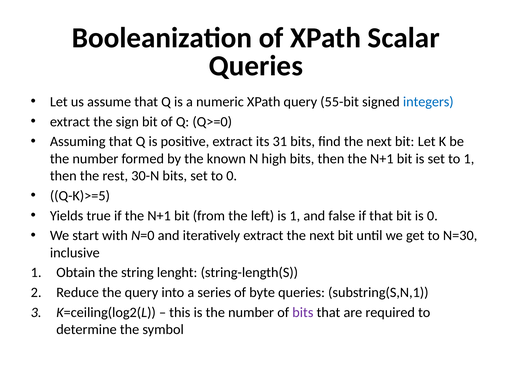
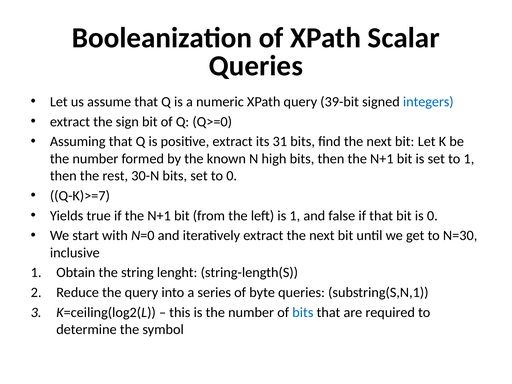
55-bit: 55-bit -> 39-bit
Q-K)>=5: Q-K)>=5 -> Q-K)>=7
bits at (303, 312) colour: purple -> blue
